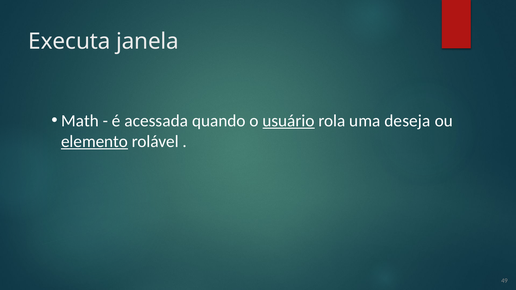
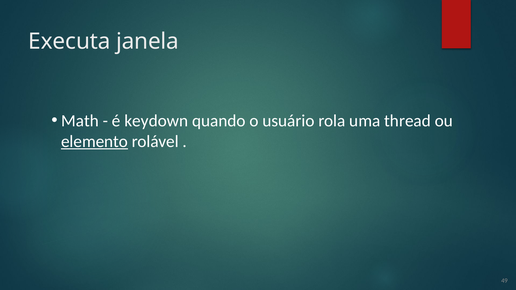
acessada: acessada -> keydown
usuário underline: present -> none
deseja: deseja -> thread
